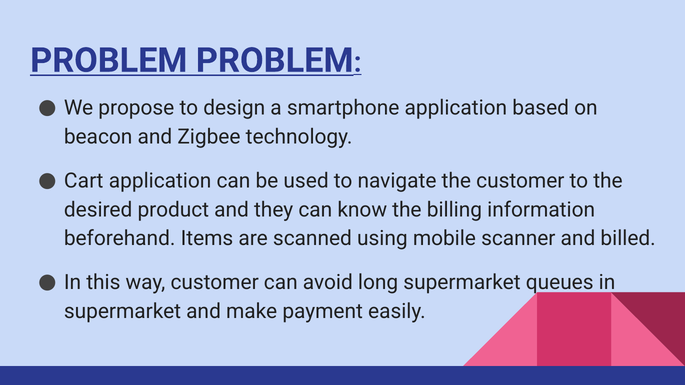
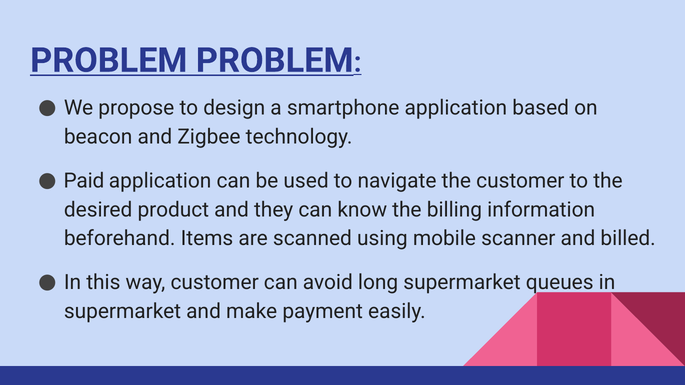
Cart: Cart -> Paid
